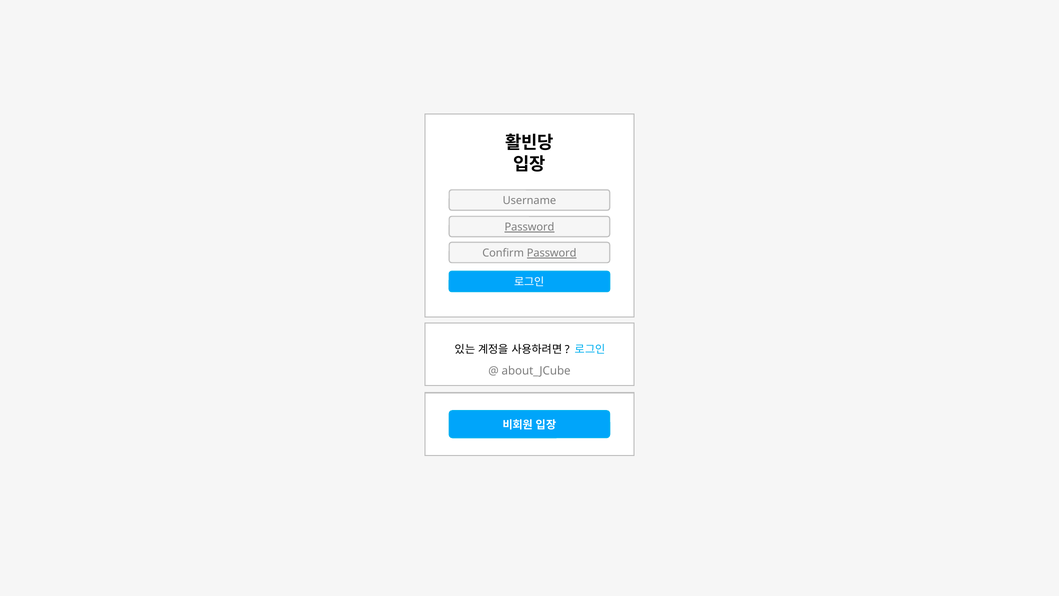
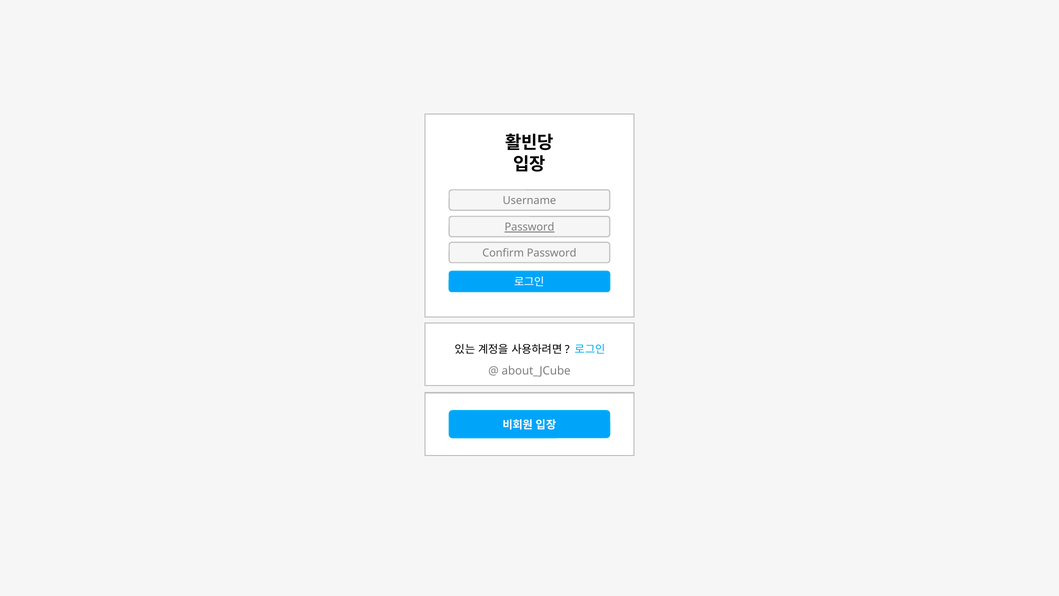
Password at (552, 253) underline: present -> none
